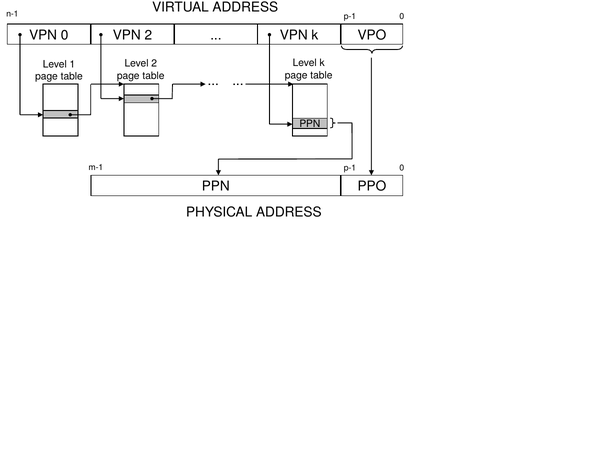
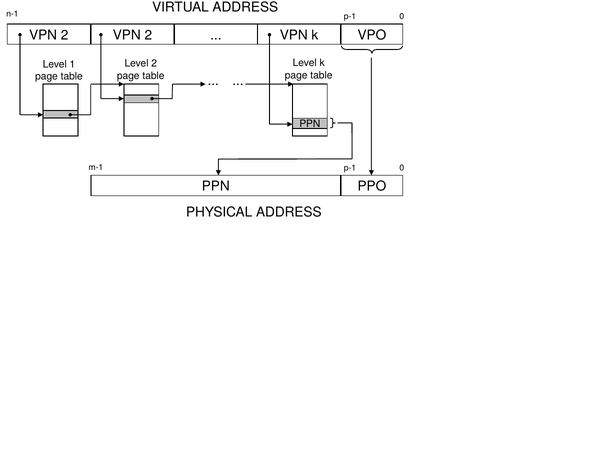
0 at (65, 35): 0 -> 2
